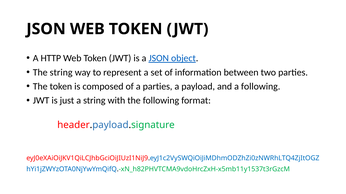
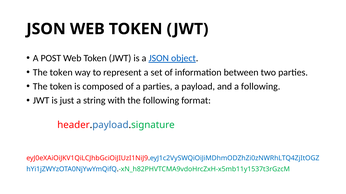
HTTP: HTTP -> POST
string at (61, 73): string -> token
